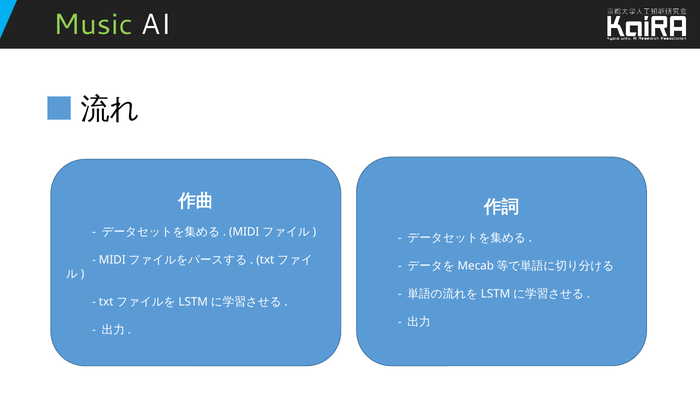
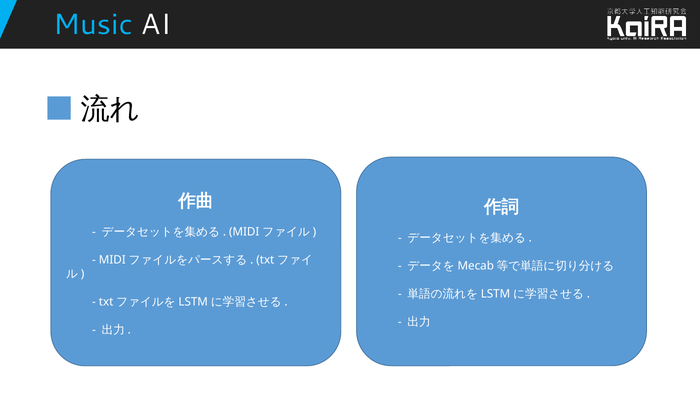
Music colour: light green -> light blue
